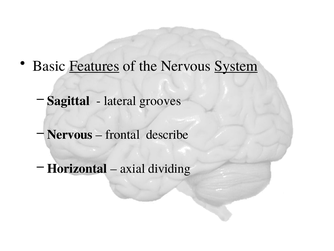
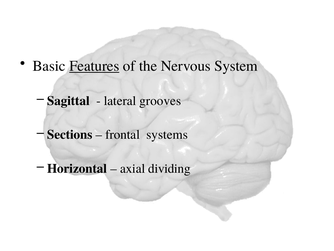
System underline: present -> none
Nervous at (70, 134): Nervous -> Sections
describe: describe -> systems
